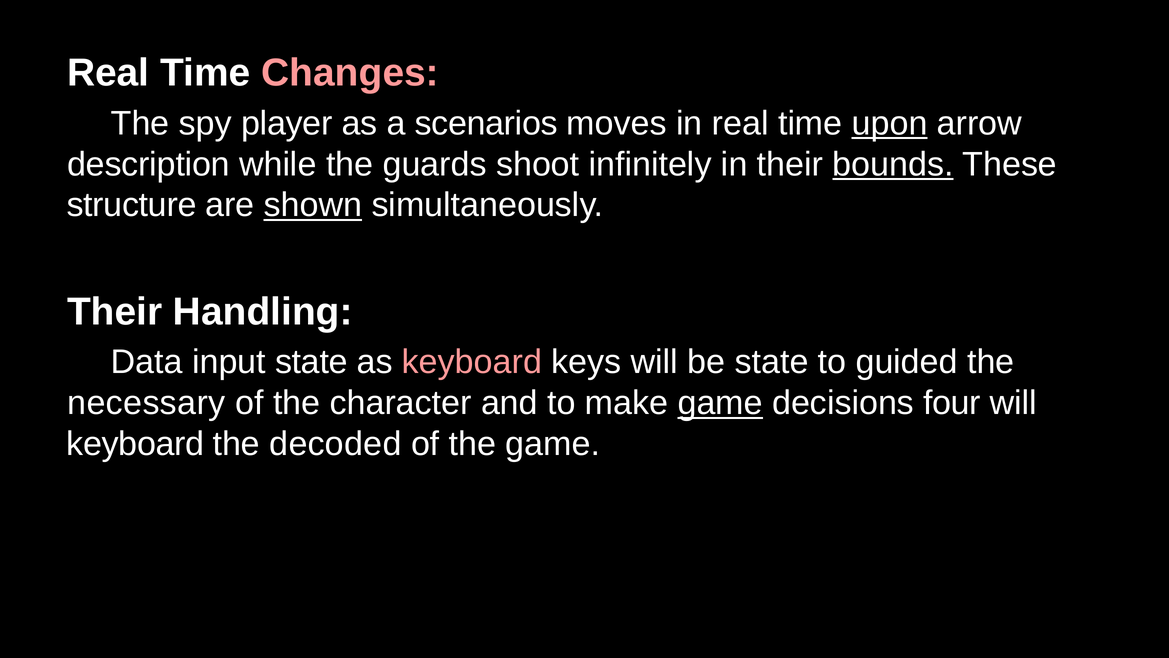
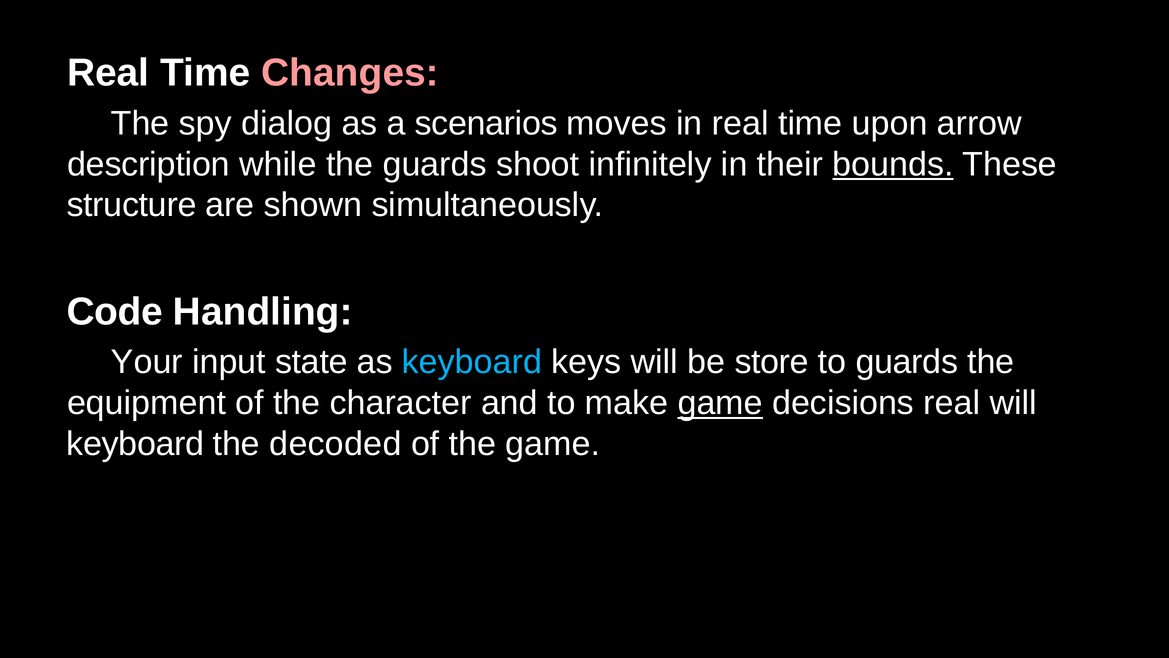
player: player -> dialog
upon underline: present -> none
shown underline: present -> none
Their at (115, 312): Their -> Code
Data: Data -> Your
keyboard at (472, 362) colour: pink -> light blue
be state: state -> store
to guided: guided -> guards
necessary: necessary -> equipment
decisions four: four -> real
